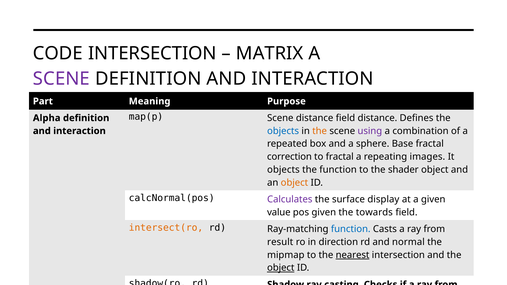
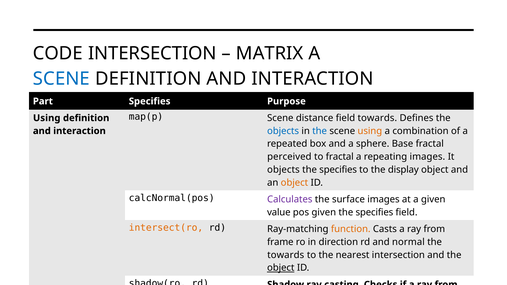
SCENE at (61, 79) colour: purple -> blue
Part Meaning: Meaning -> Specifies
field distance: distance -> towards
Alpha at (47, 118): Alpha -> Using
the at (320, 131) colour: orange -> blue
using at (370, 131) colour: purple -> orange
correction: correction -> perceived
function at (338, 170): function -> specifies
shader: shader -> display
surface display: display -> images
towards at (374, 212): towards -> specifies
function at (351, 229) colour: blue -> orange
result: result -> frame
mipmap at (286, 255): mipmap -> towards
nearest underline: present -> none
